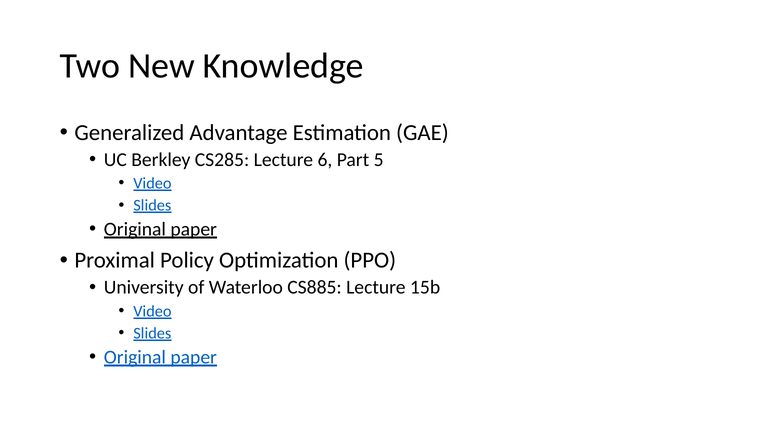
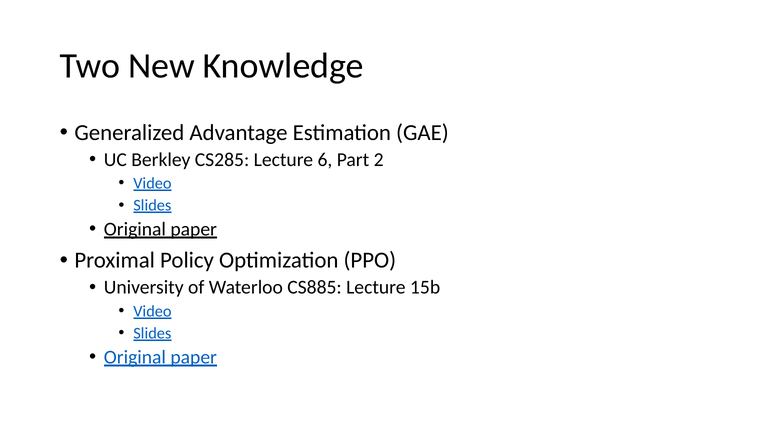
5: 5 -> 2
